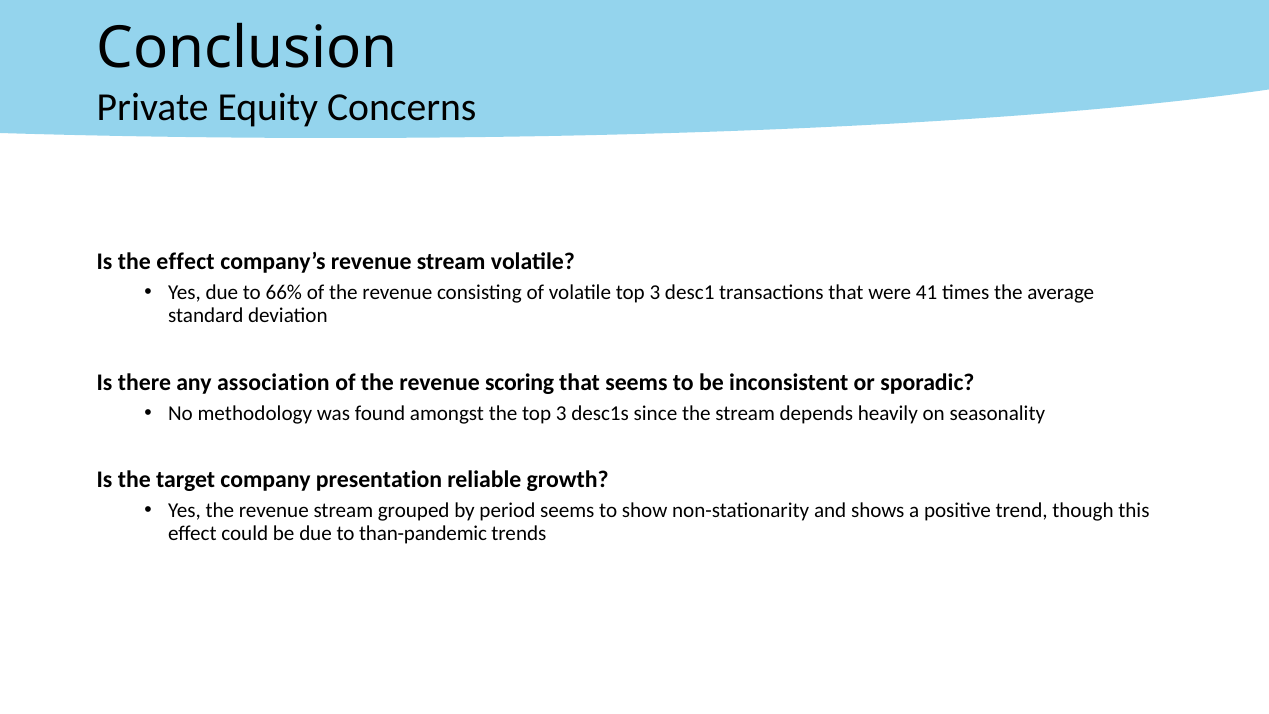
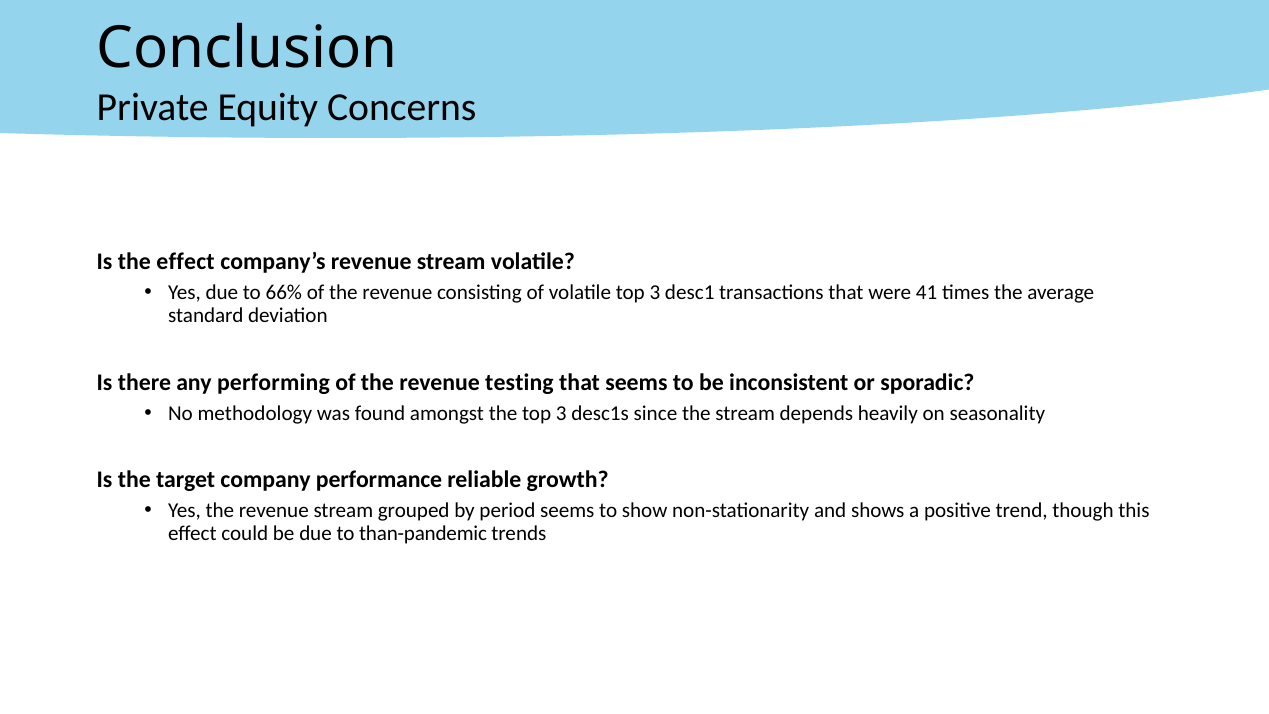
association: association -> performing
scoring: scoring -> testing
presentation: presentation -> performance
